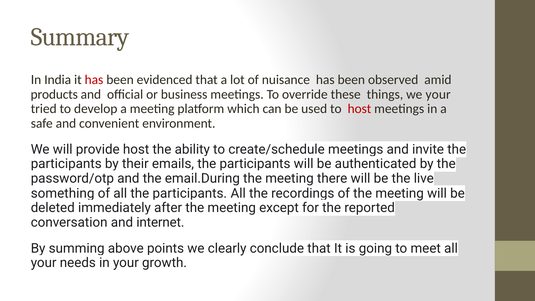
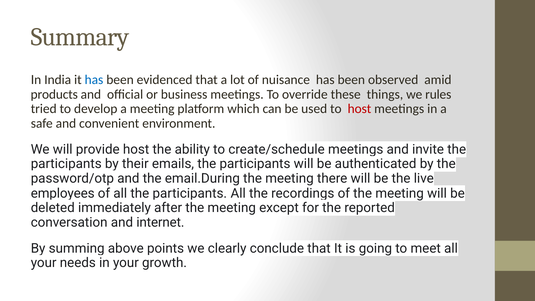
has at (94, 80) colour: red -> blue
we your: your -> rules
something: something -> employees
